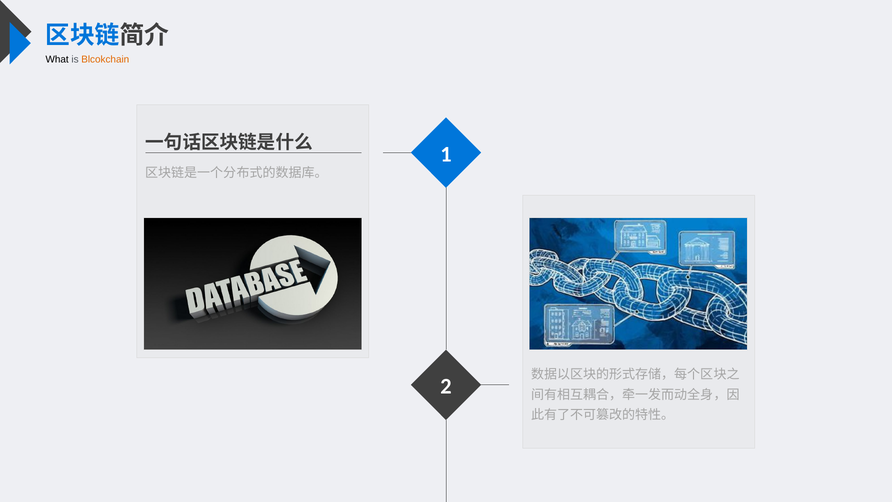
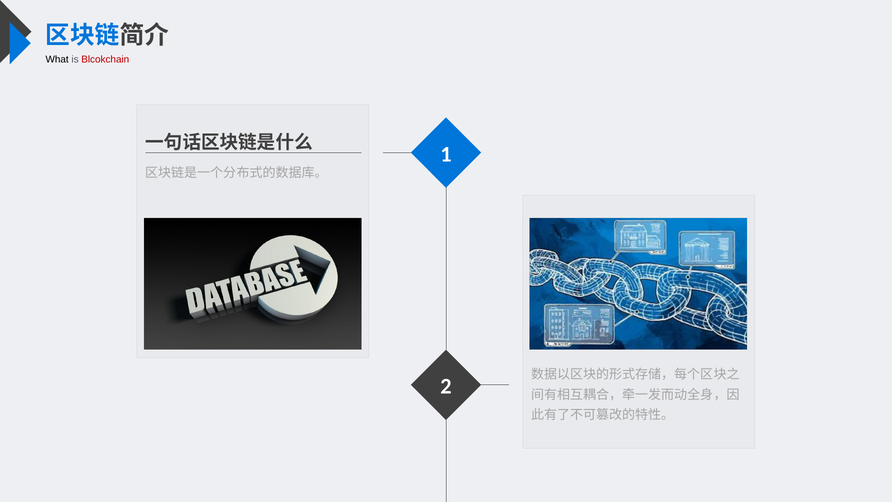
Blcokchain colour: orange -> red
